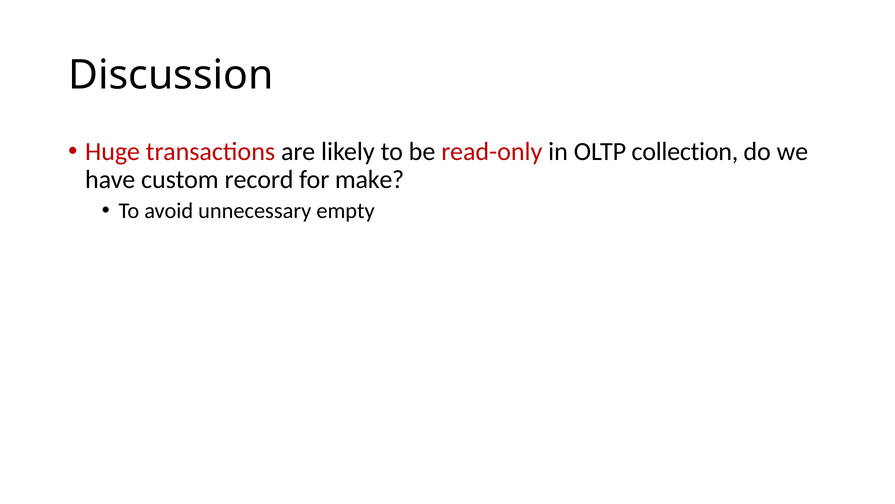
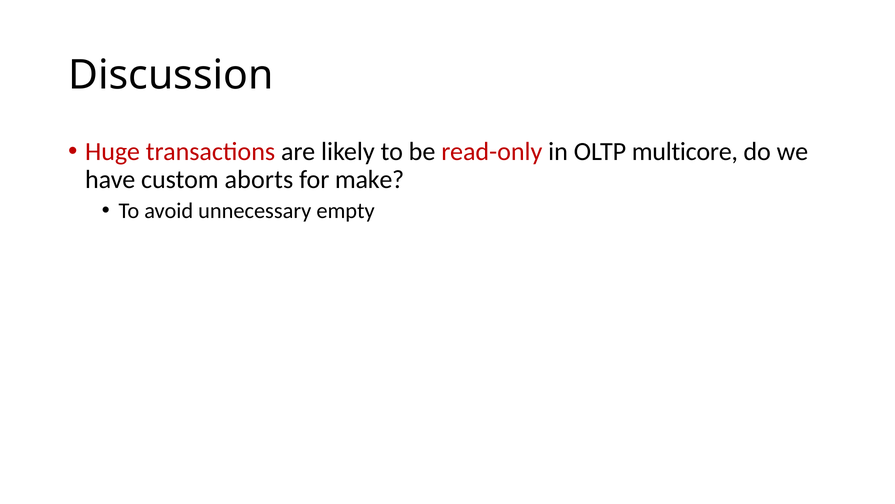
collection: collection -> multicore
record: record -> aborts
